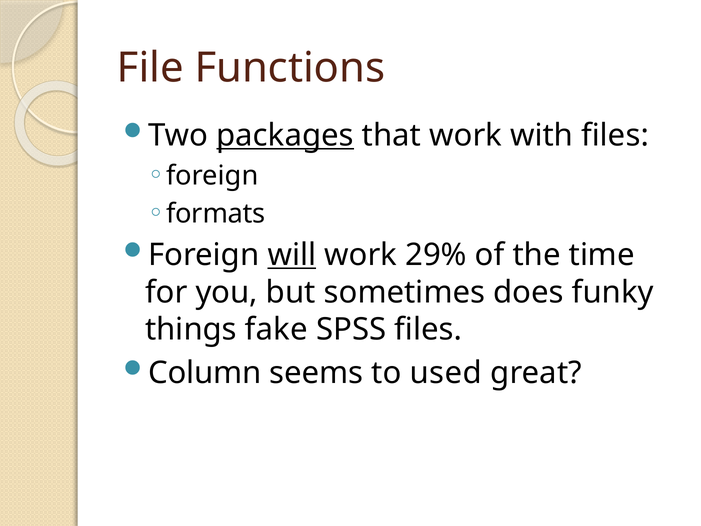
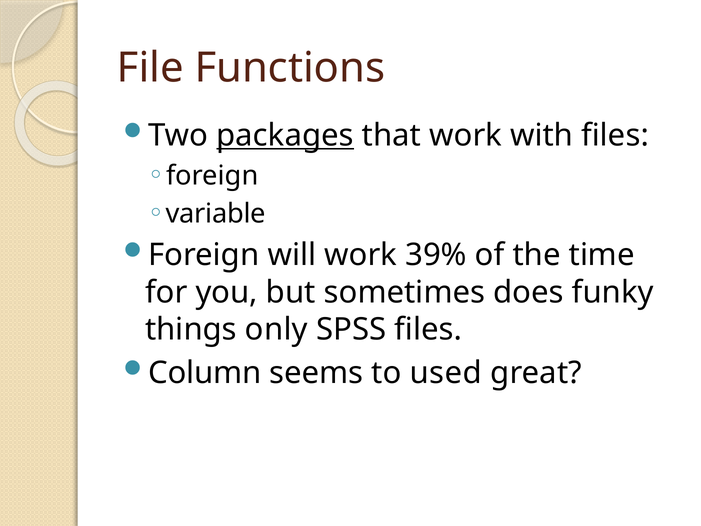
formats: formats -> variable
will underline: present -> none
29%: 29% -> 39%
fake: fake -> only
